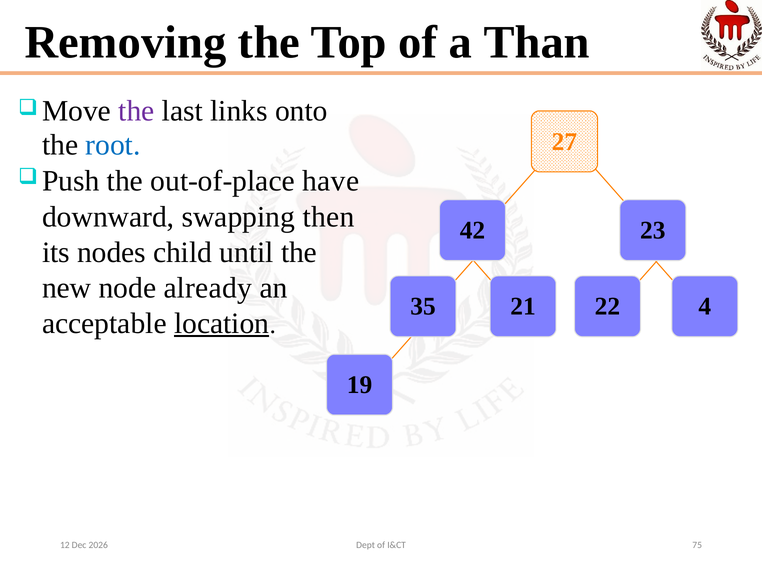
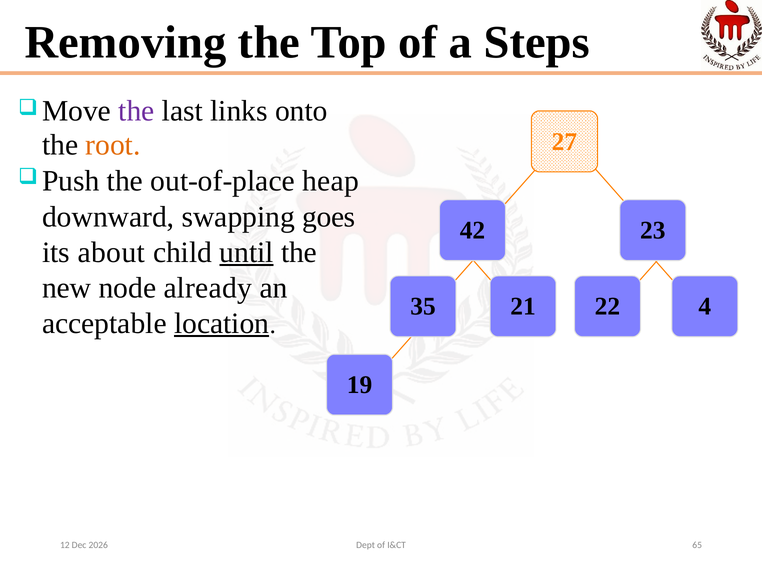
Than: Than -> Steps
root colour: blue -> orange
have: have -> heap
then: then -> goes
nodes: nodes -> about
until underline: none -> present
75: 75 -> 65
